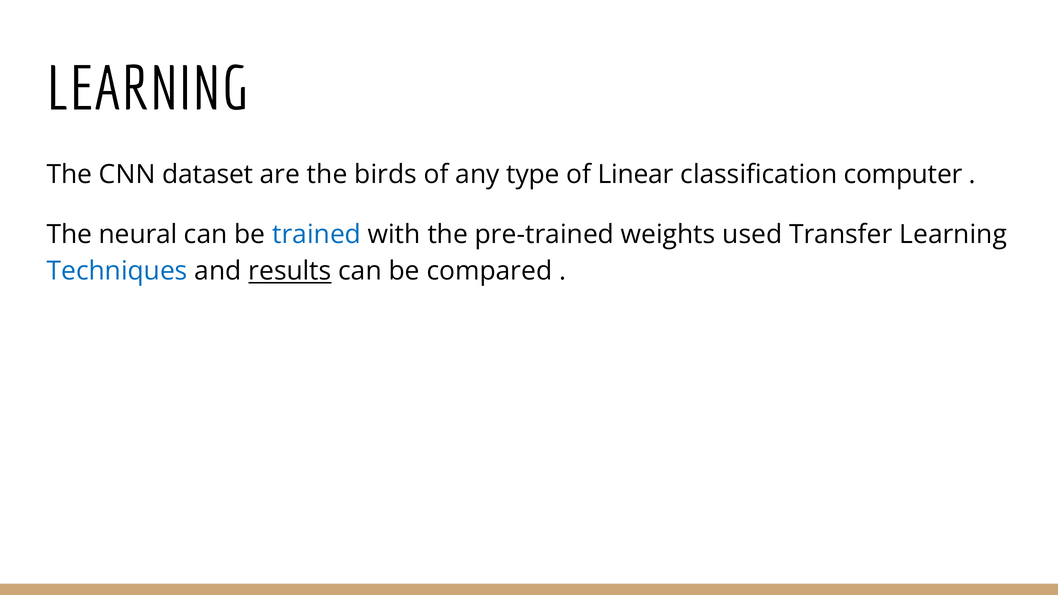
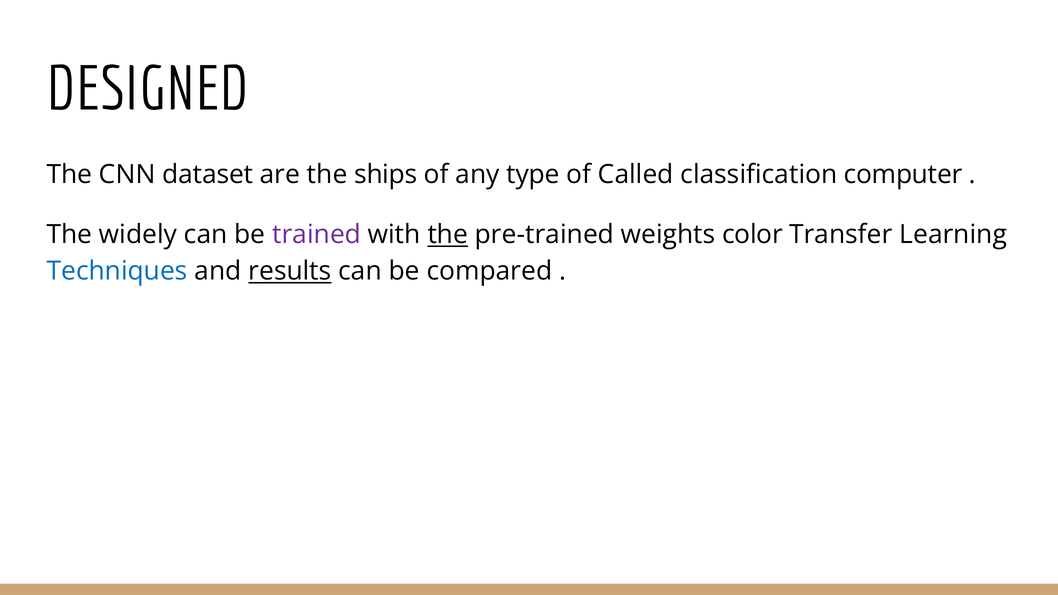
LEARNING at (148, 89): LEARNING -> DESIGNED
birds: birds -> ships
Linear: Linear -> Called
neural: neural -> widely
trained colour: blue -> purple
the at (448, 235) underline: none -> present
used: used -> color
